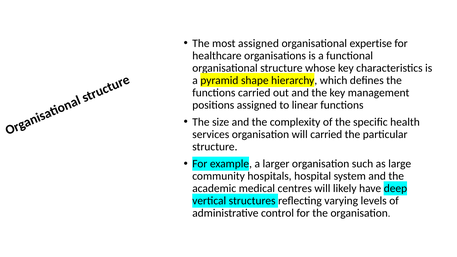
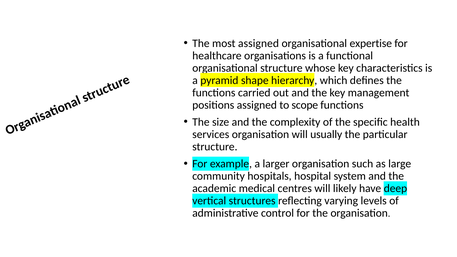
linear: linear -> scope
will carried: carried -> usually
